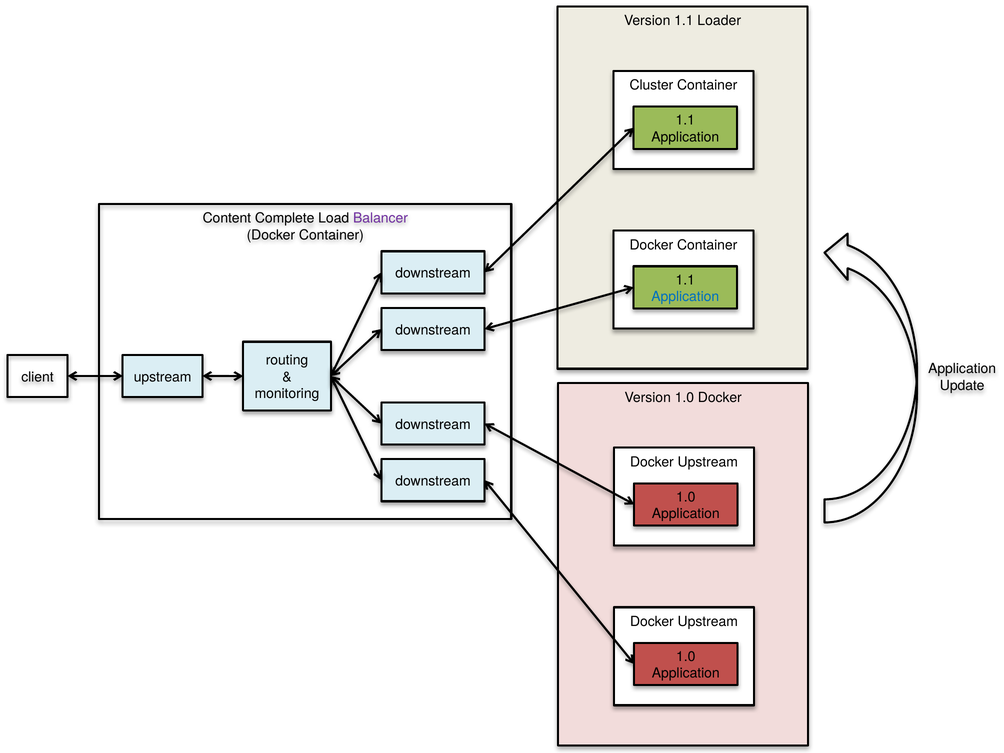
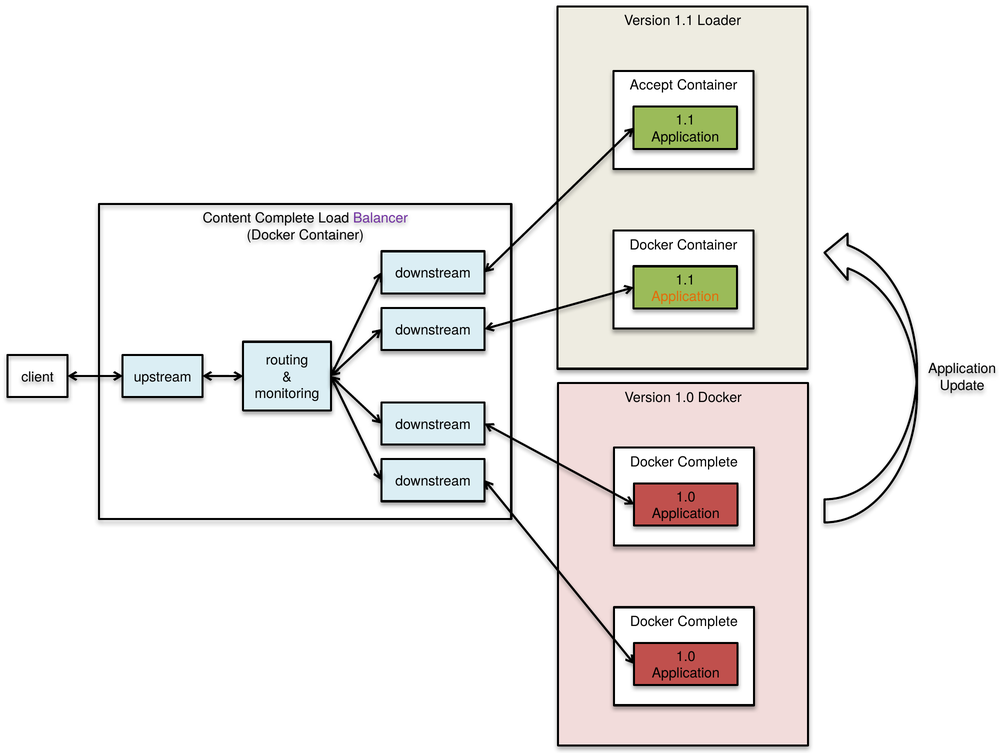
Cluster: Cluster -> Accept
Application at (685, 297) colour: blue -> orange
Upstream at (708, 462): Upstream -> Complete
Upstream at (708, 622): Upstream -> Complete
